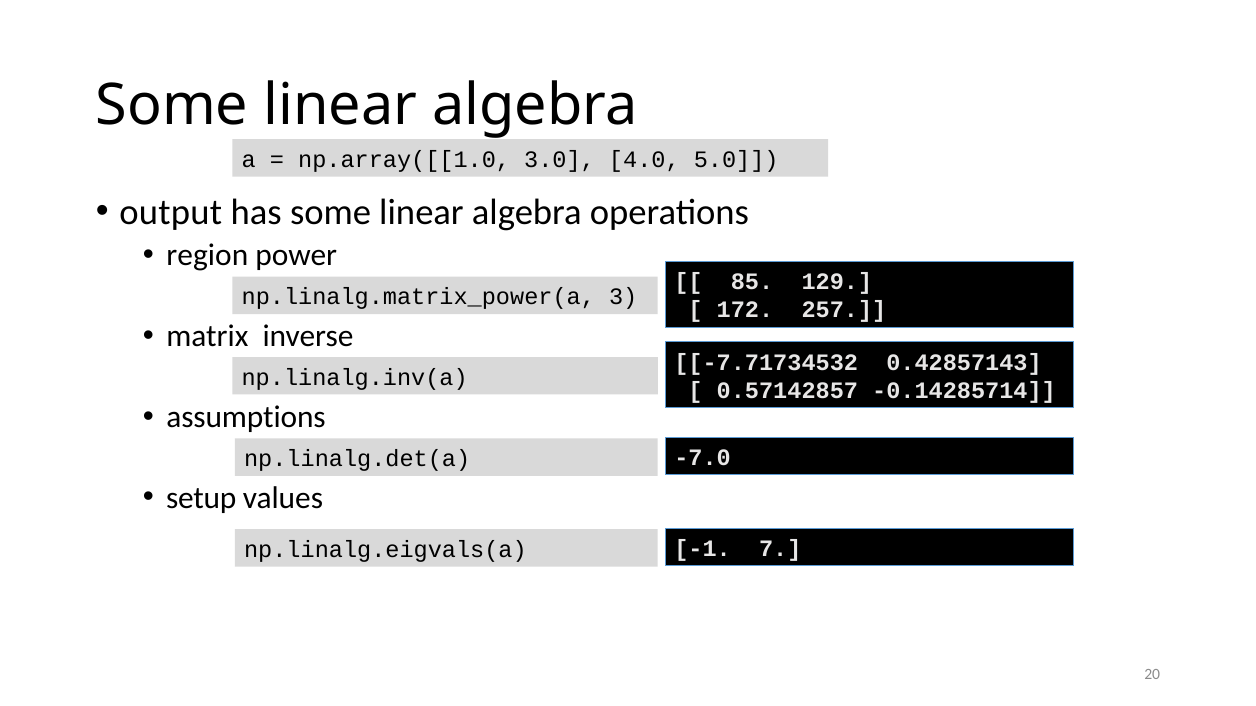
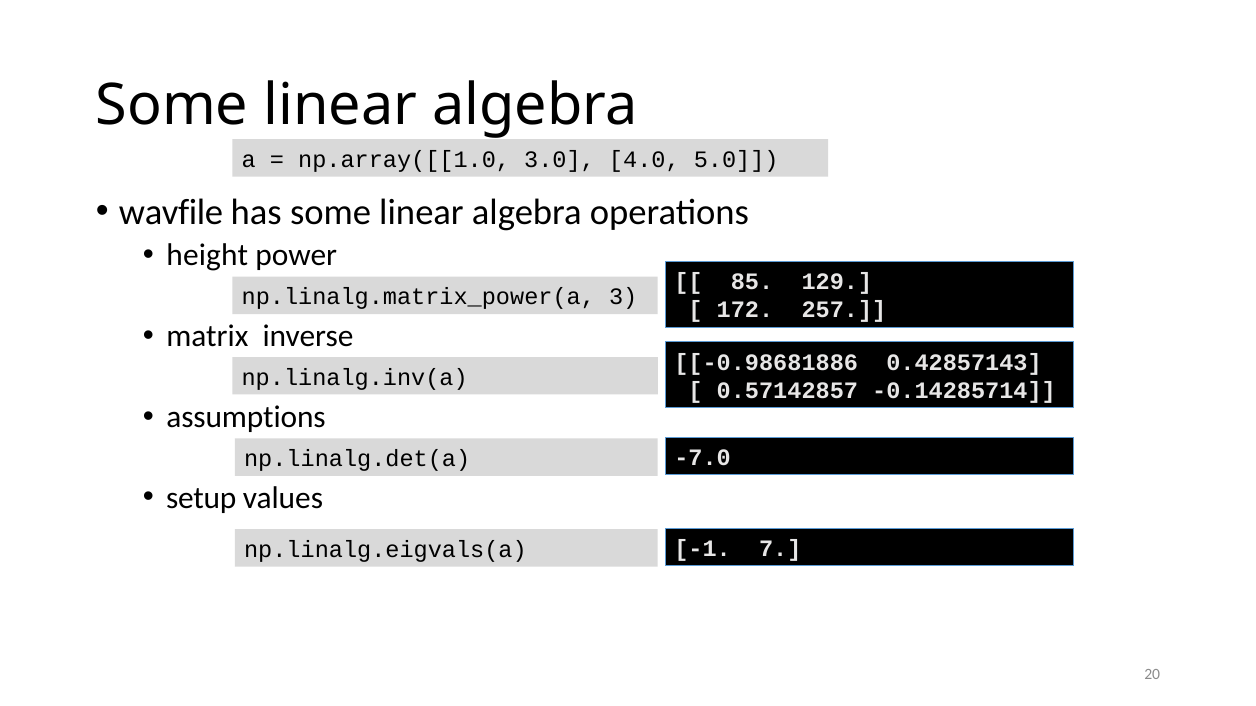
output: output -> wavfile
region: region -> height
-7.71734532: -7.71734532 -> -0.98681886
